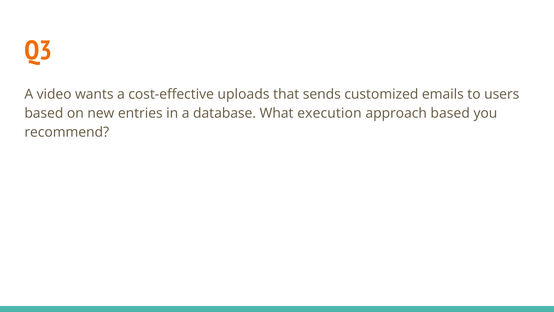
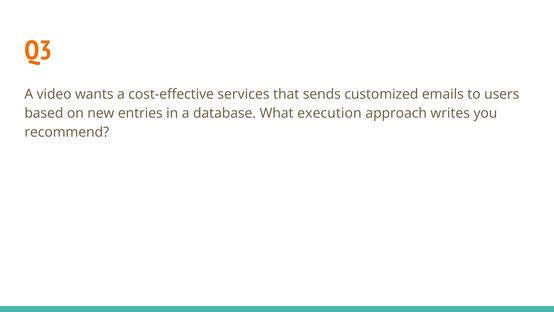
uploads: uploads -> services
approach based: based -> writes
